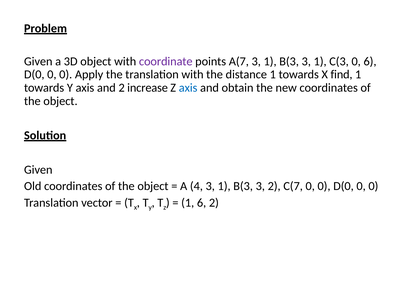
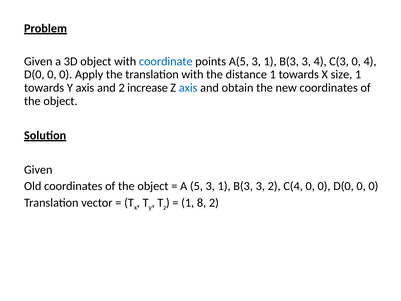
coordinate colour: purple -> blue
A(7: A(7 -> A(5
B(3 3 1: 1 -> 4
0 6: 6 -> 4
find: find -> size
4: 4 -> 5
C(7: C(7 -> C(4
1 6: 6 -> 8
